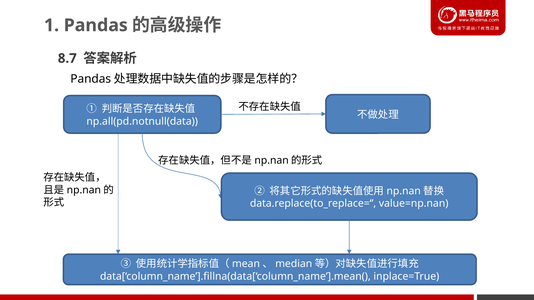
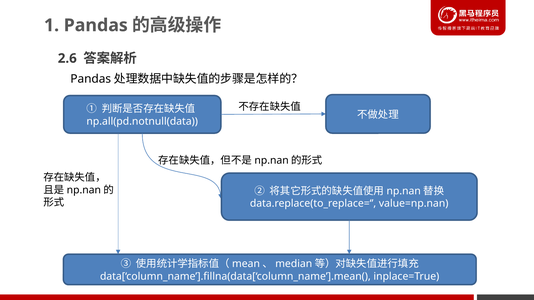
8.7: 8.7 -> 2.6
